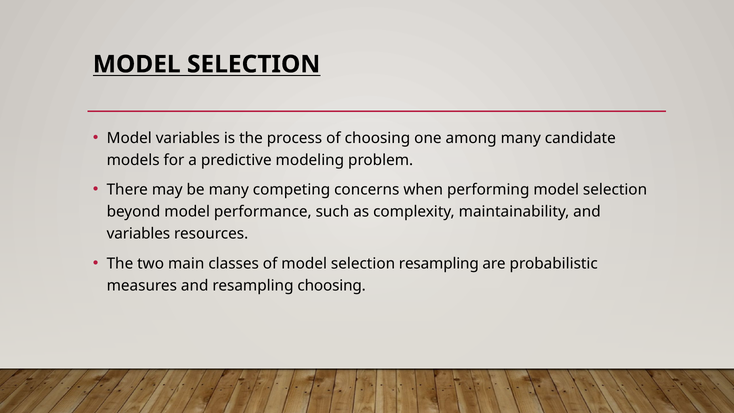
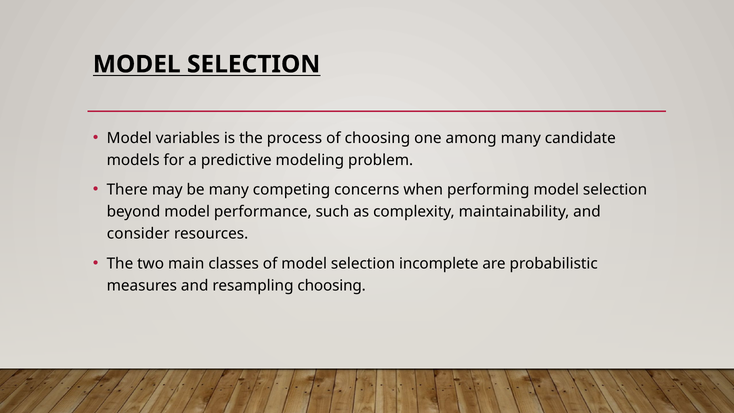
variables at (138, 234): variables -> consider
selection resampling: resampling -> incomplete
